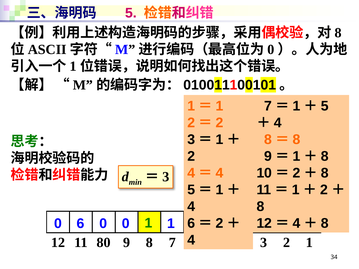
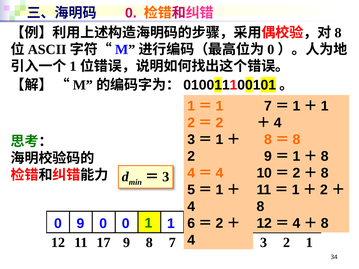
5 at (131, 13): 5 -> 0
5 at (325, 106): 5 -> 1
0 6: 6 -> 9
80: 80 -> 17
